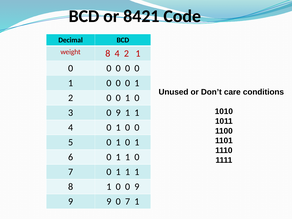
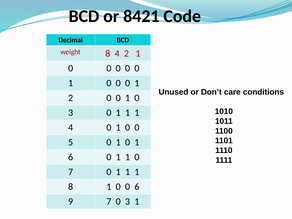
3 0 9: 9 -> 1
0 0 9: 9 -> 6
9 at (109, 201): 9 -> 7
7 at (128, 201): 7 -> 3
